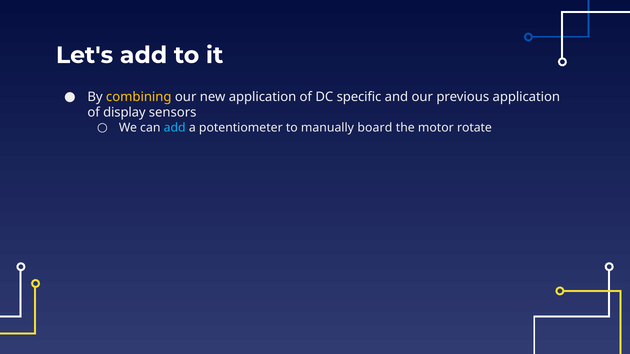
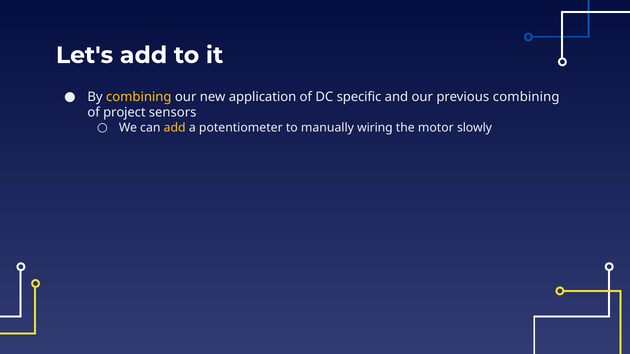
previous application: application -> combining
display: display -> project
add at (175, 128) colour: light blue -> yellow
board: board -> wiring
rotate: rotate -> slowly
